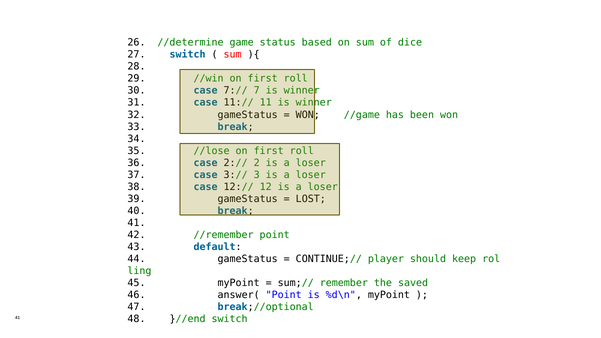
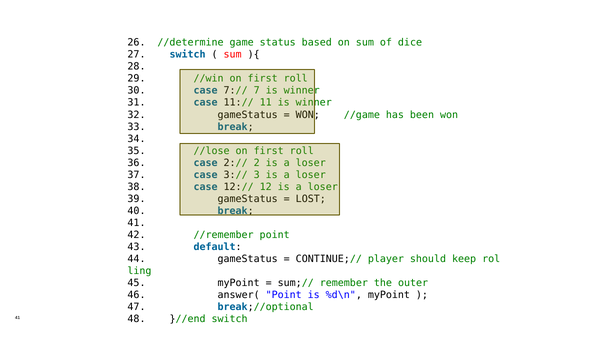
saved: saved -> outer
